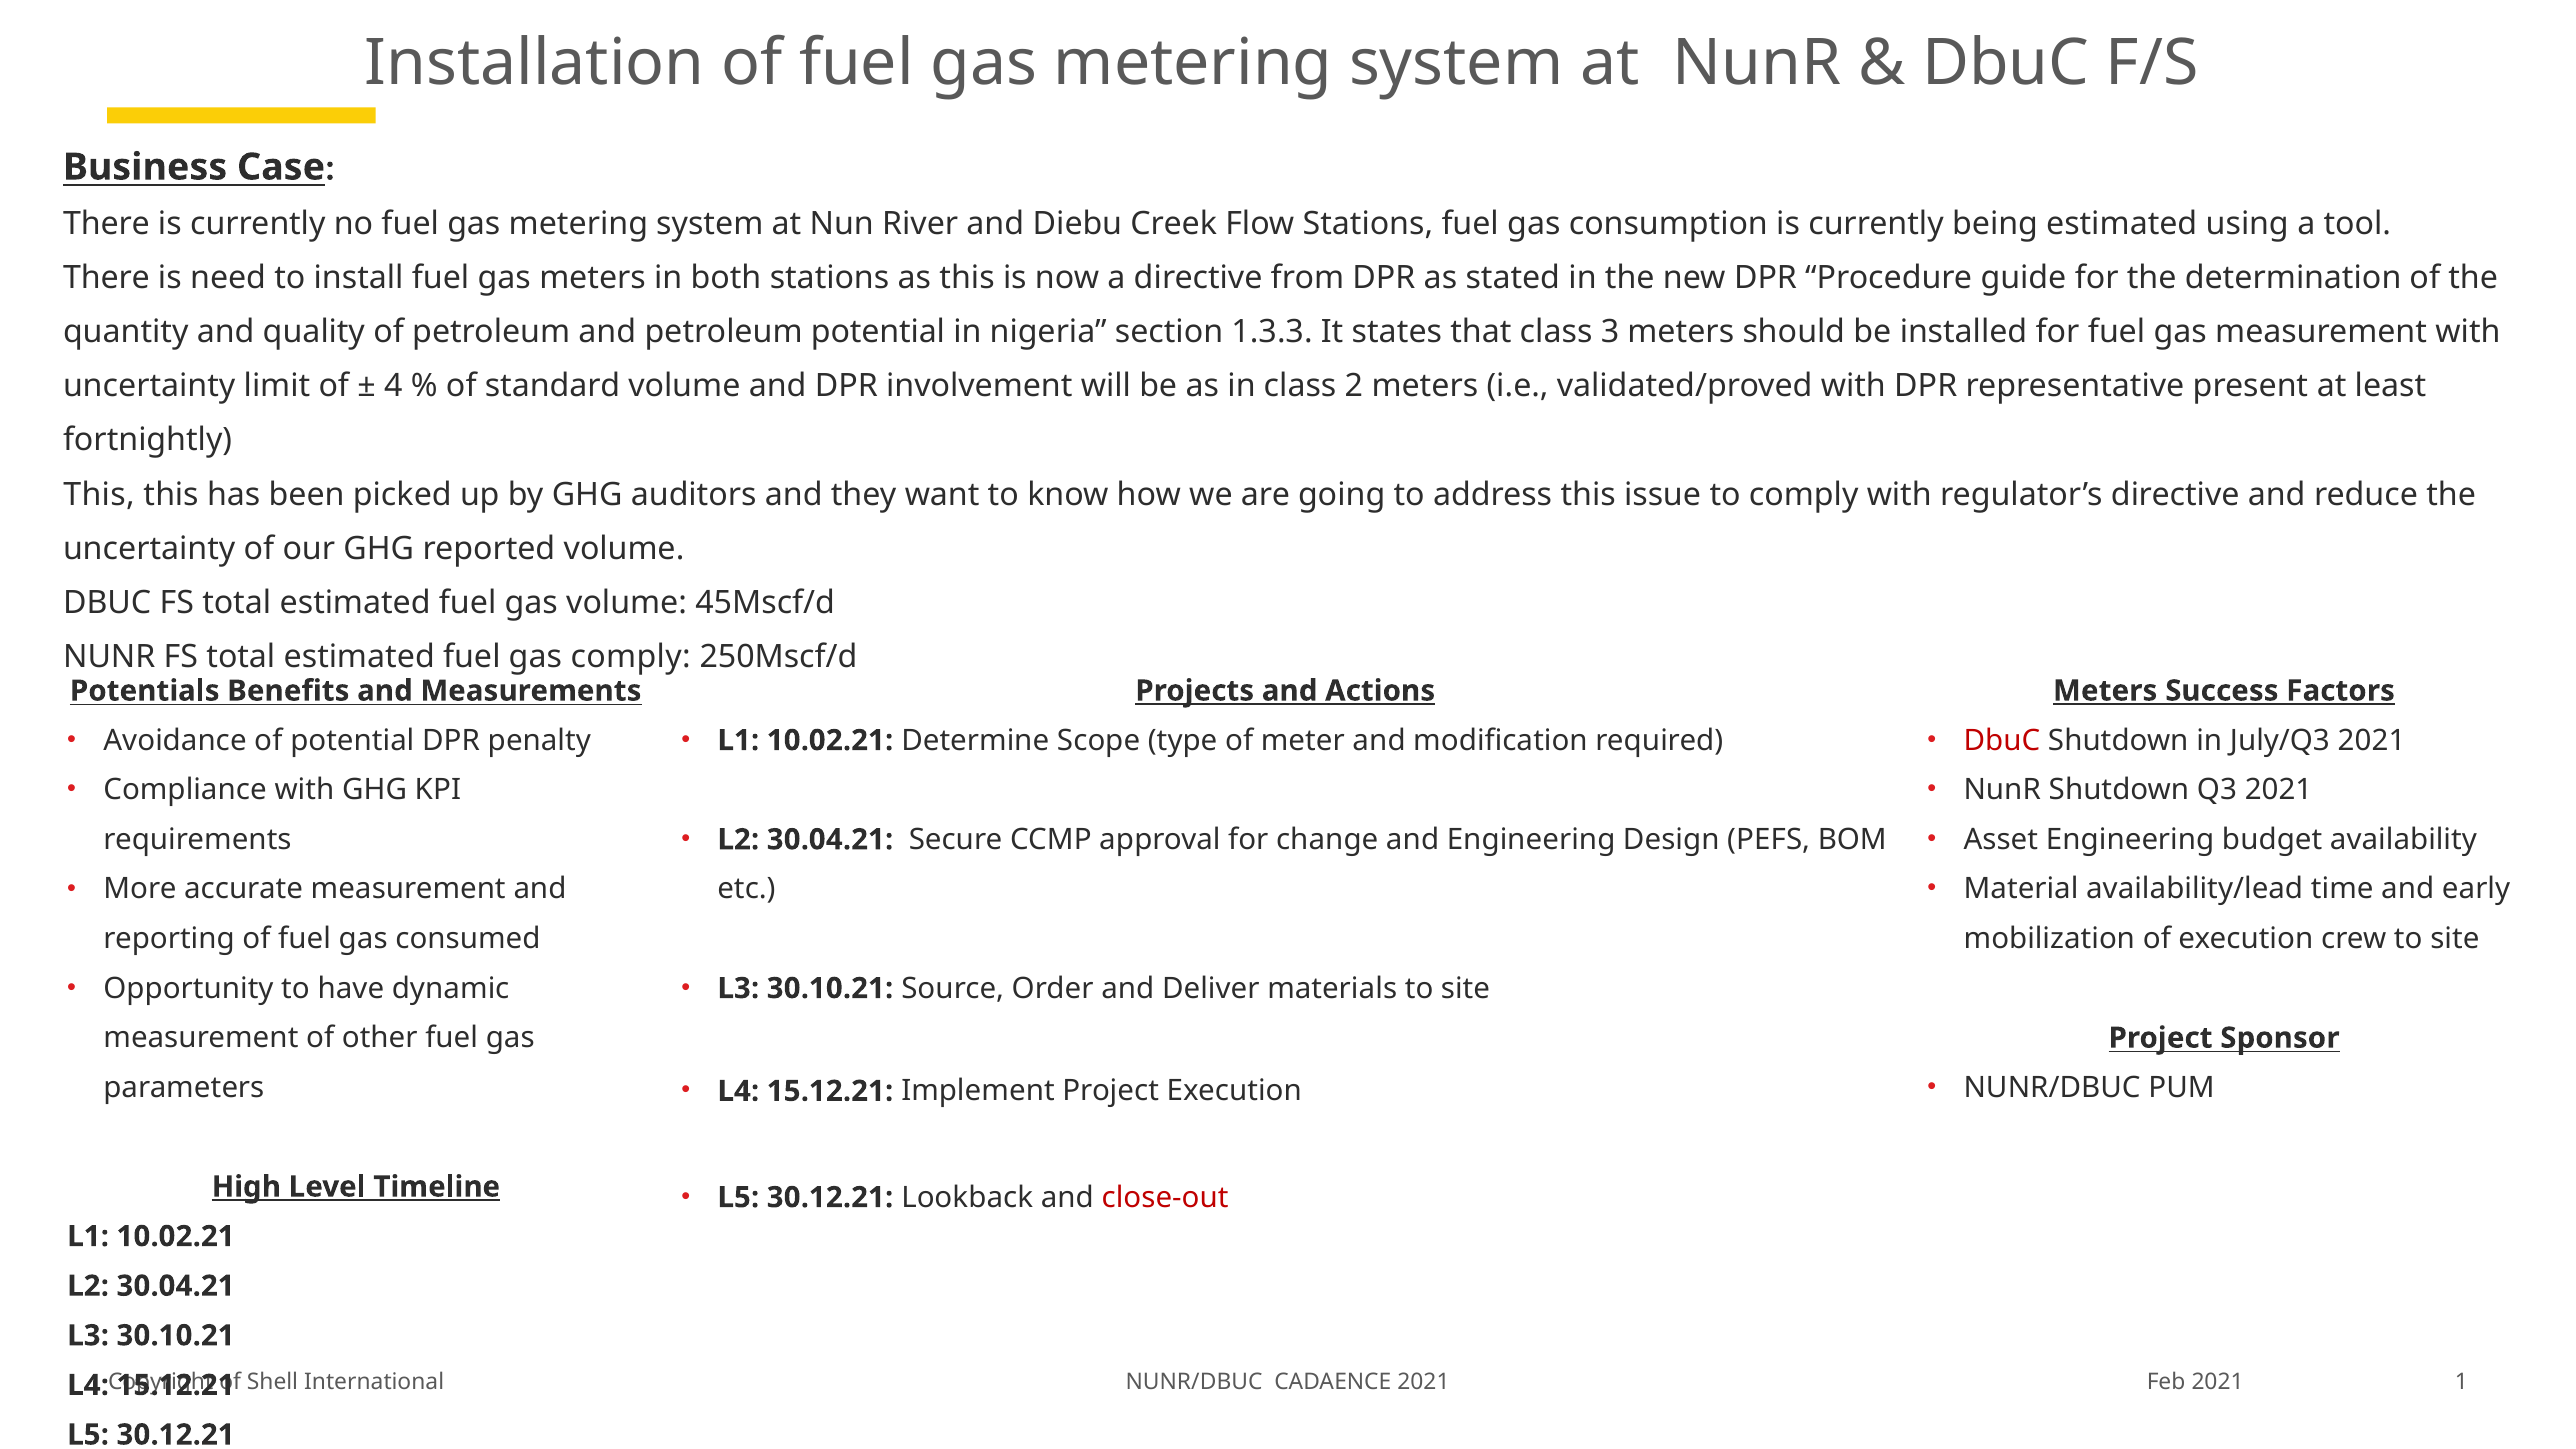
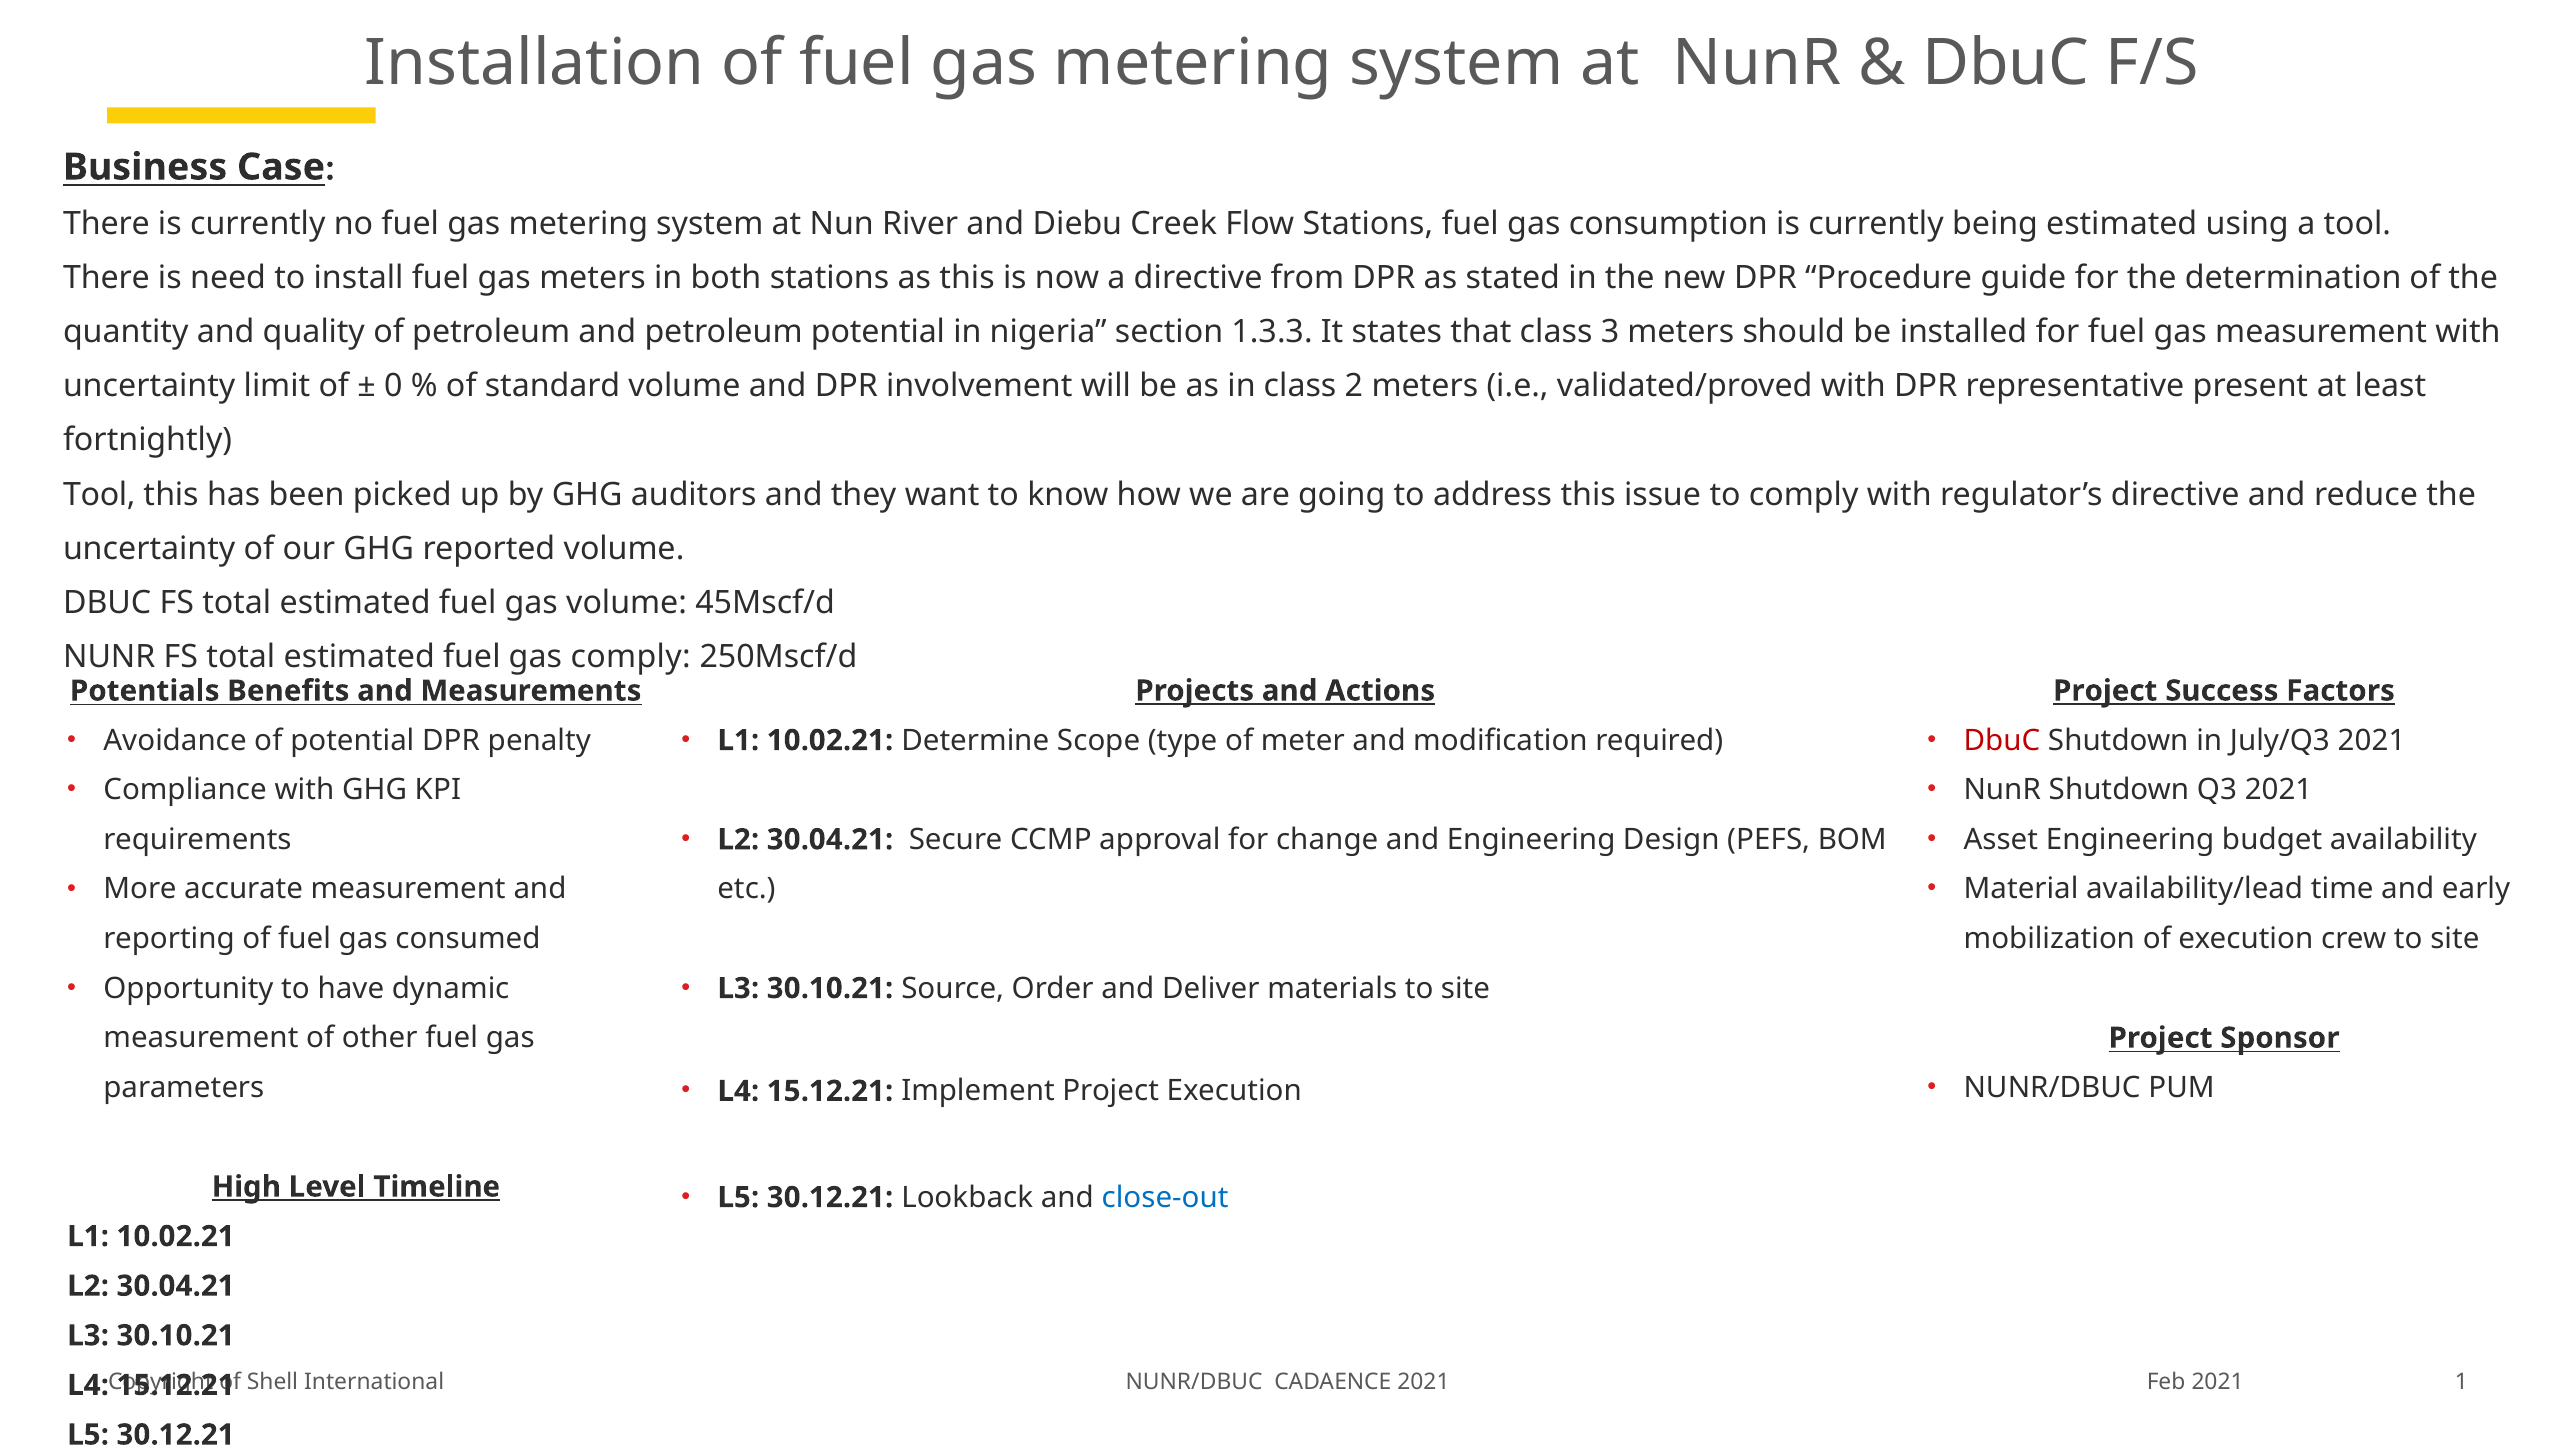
4: 4 -> 0
This at (99, 494): This -> Tool
Meters at (2105, 691): Meters -> Project
close-out colour: red -> blue
